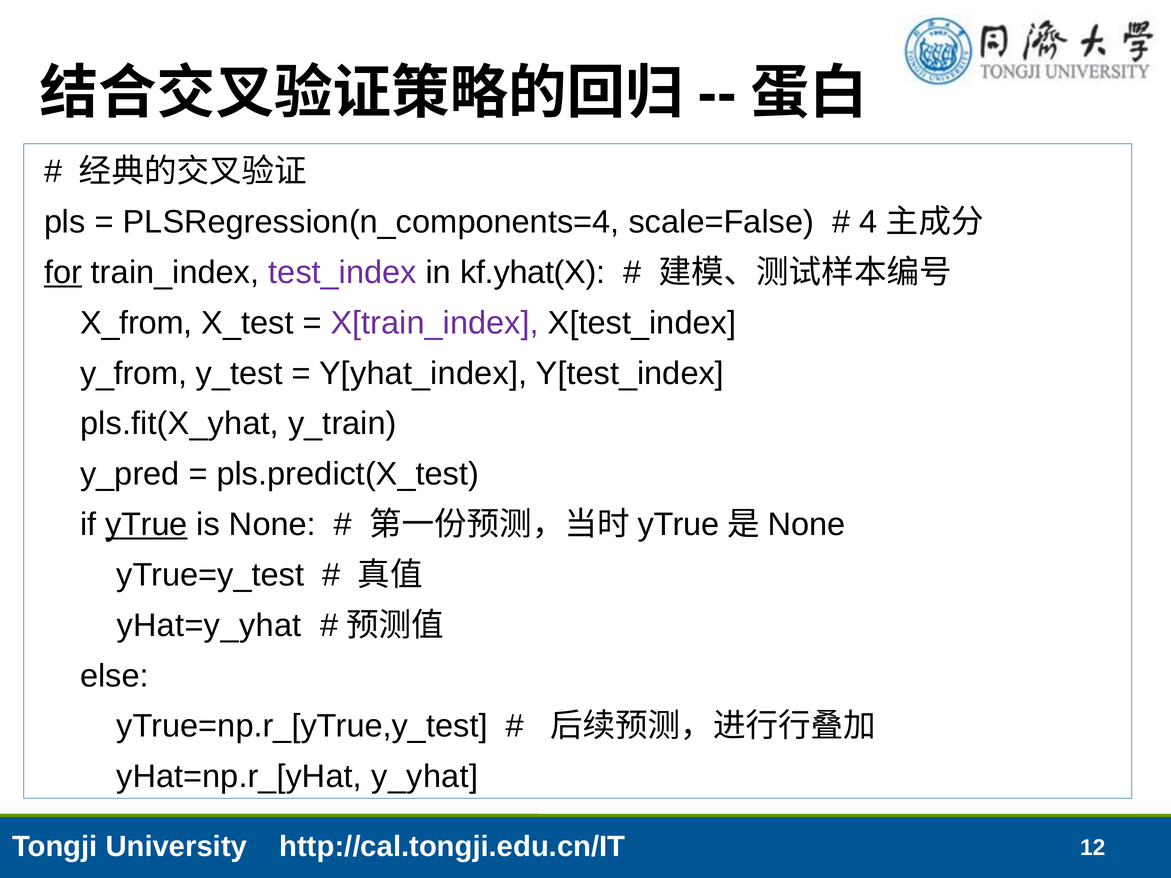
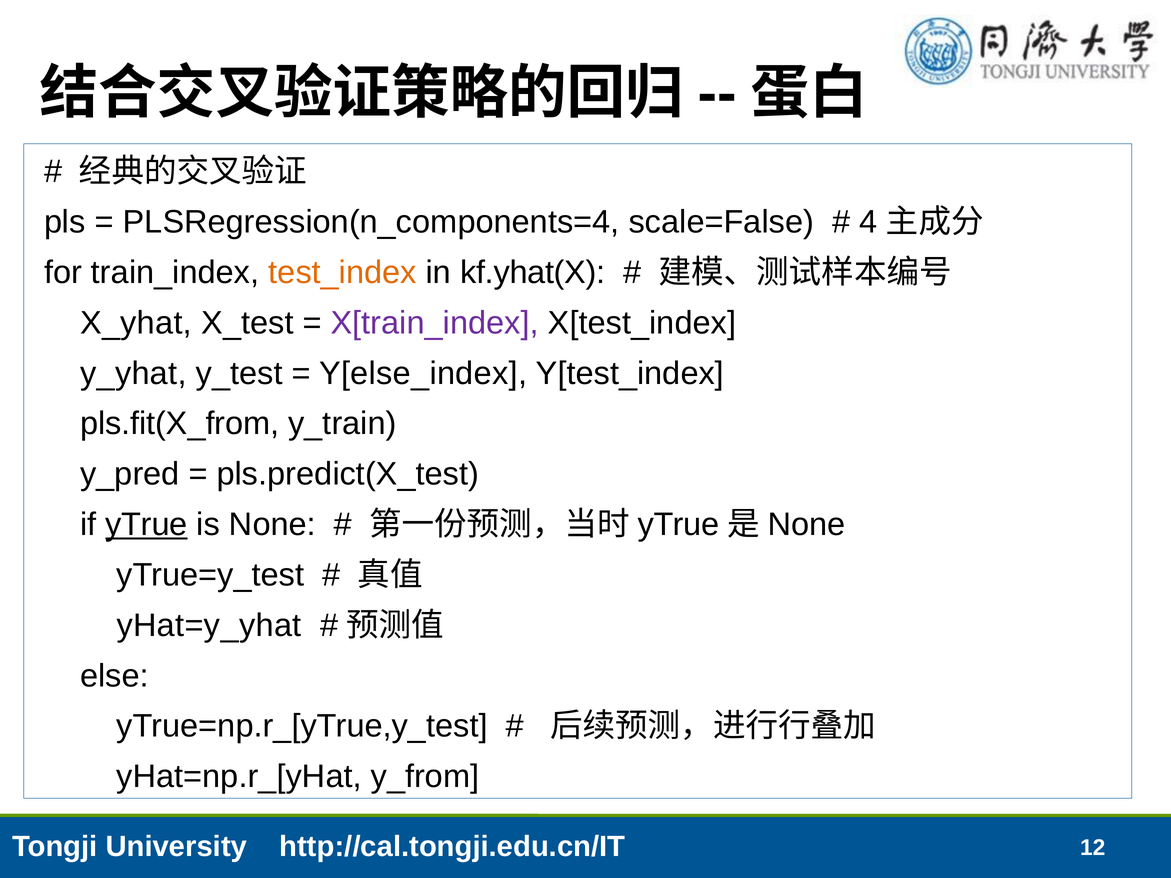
for underline: present -> none
test_index colour: purple -> orange
X_from: X_from -> X_yhat
y_from: y_from -> y_yhat
Y[yhat_index: Y[yhat_index -> Y[else_index
pls.fit(X_yhat: pls.fit(X_yhat -> pls.fit(X_from
y_yhat: y_yhat -> y_from
